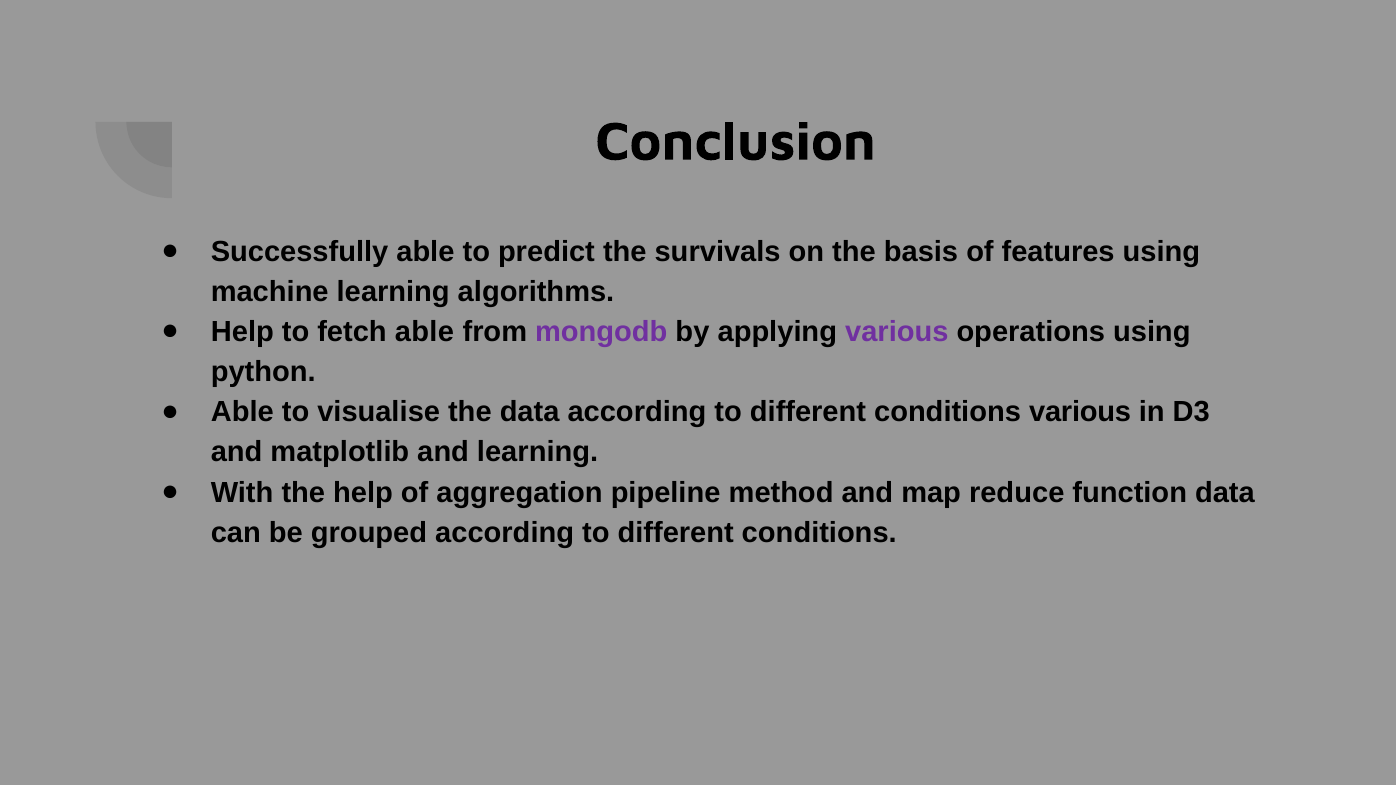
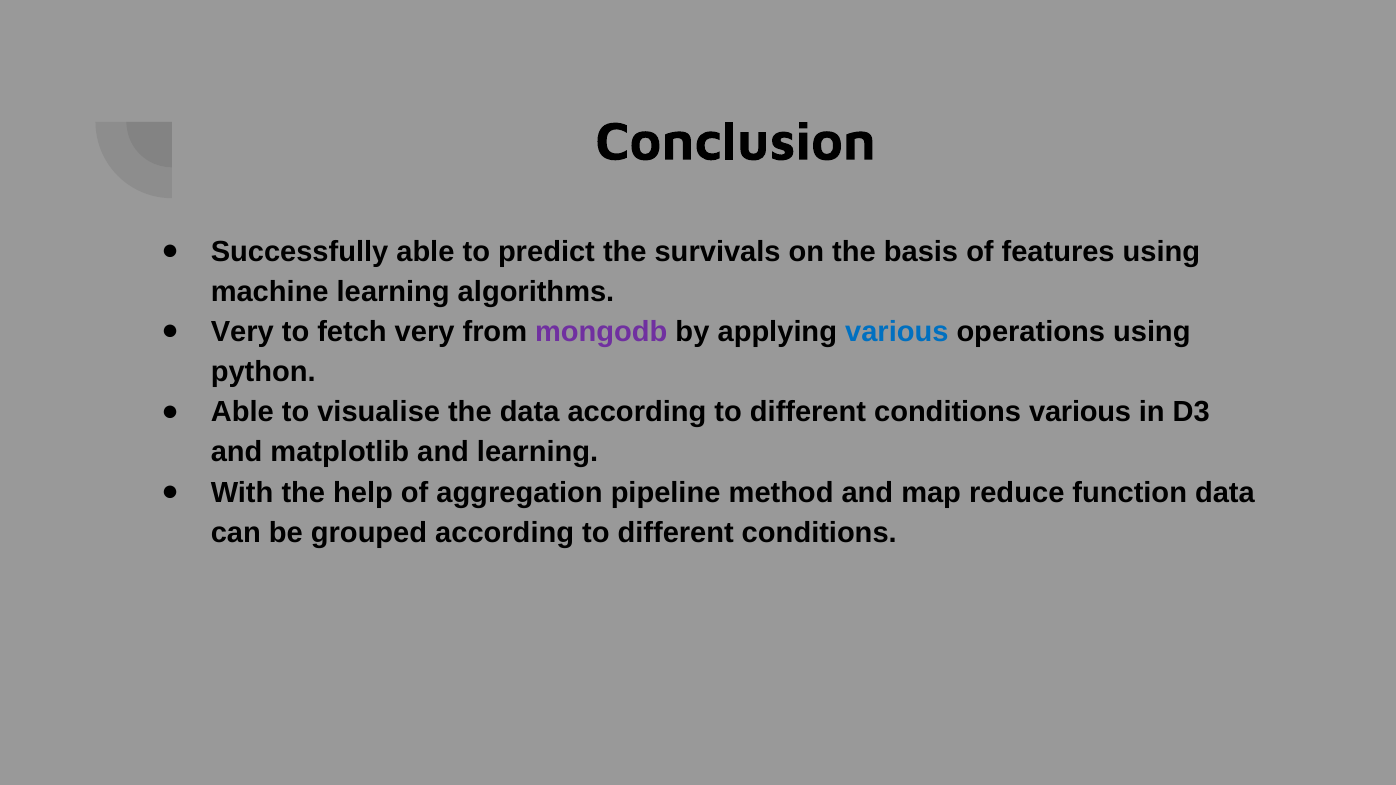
Help at (242, 332): Help -> Very
fetch able: able -> very
various at (897, 332) colour: purple -> blue
